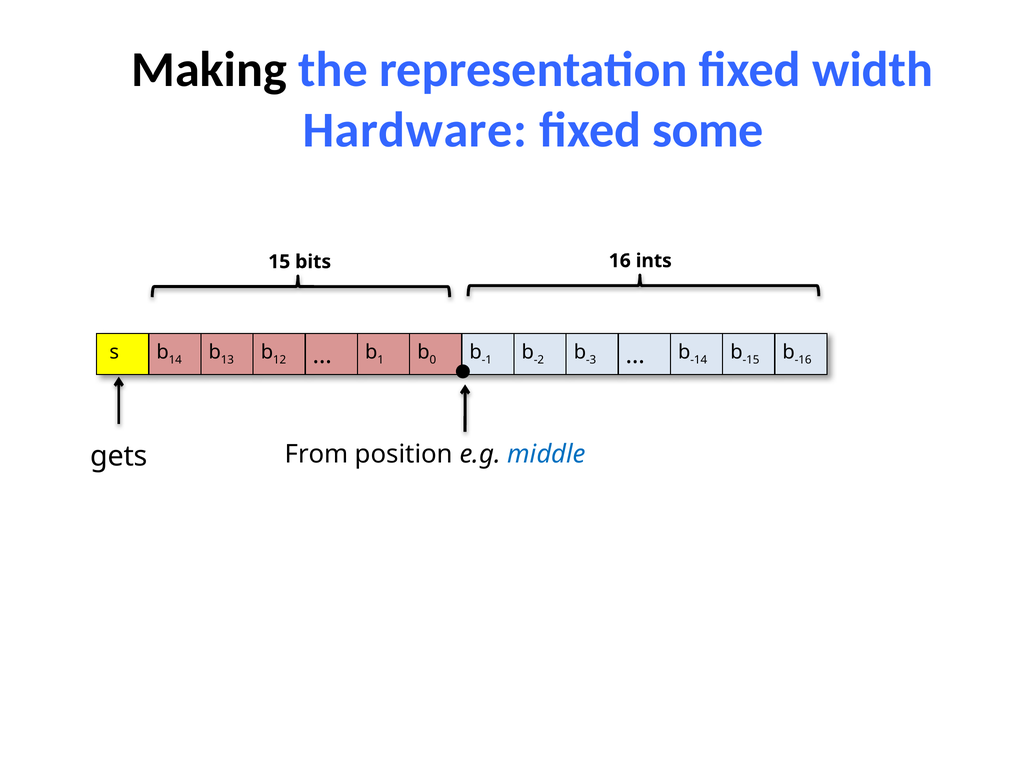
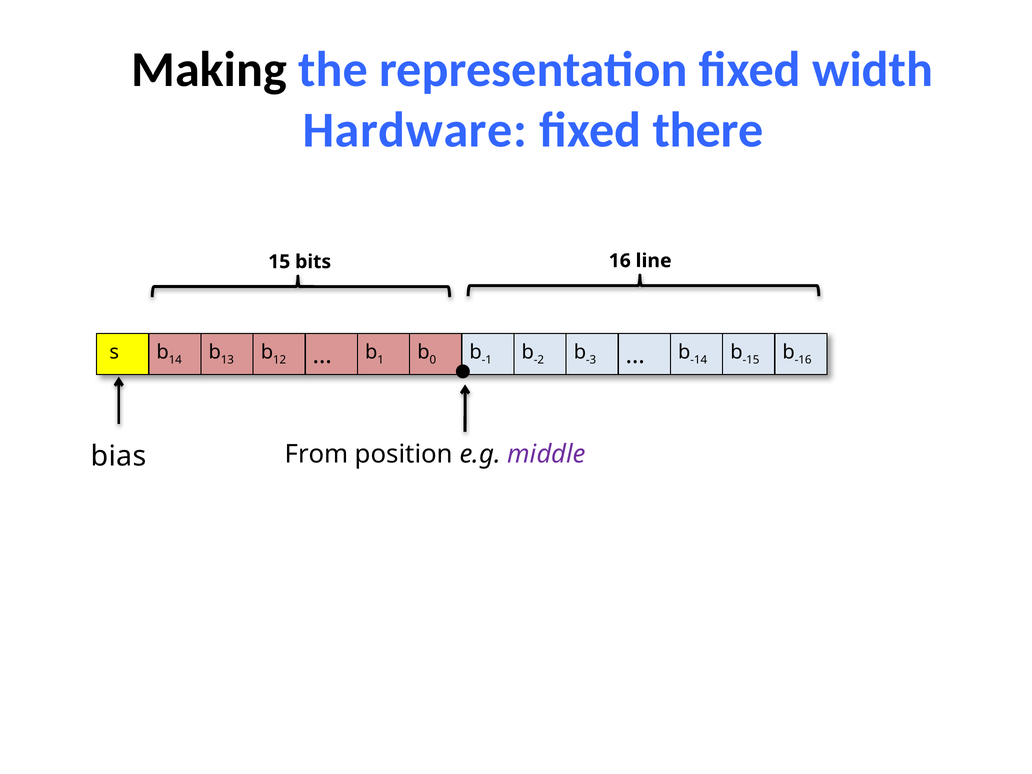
some: some -> there
ints: ints -> line
middle colour: blue -> purple
gets: gets -> bias
